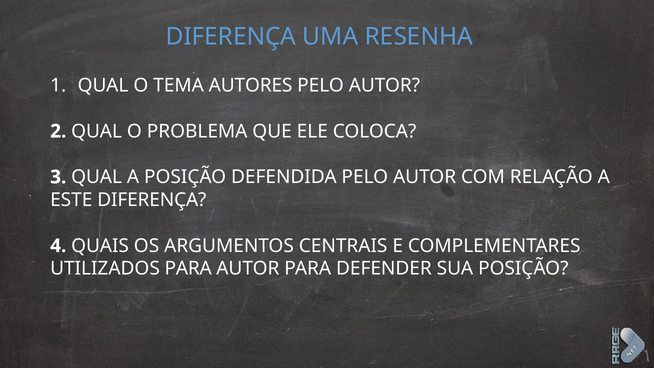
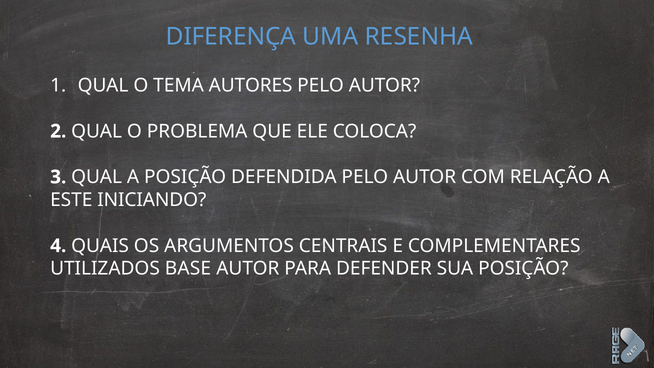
ESTE DIFERENÇA: DIFERENÇA -> INICIANDO
UTILIZADOS PARA: PARA -> BASE
